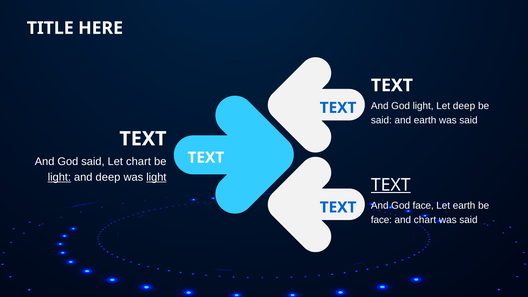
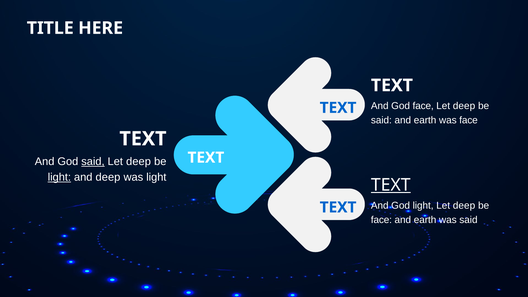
God light: light -> face
said at (468, 120): said -> face
said at (93, 161) underline: none -> present
chart at (139, 161): chart -> deep
light at (156, 177) underline: present -> none
God face: face -> light
earth at (464, 206): earth -> deep
chart at (425, 220): chart -> earth
